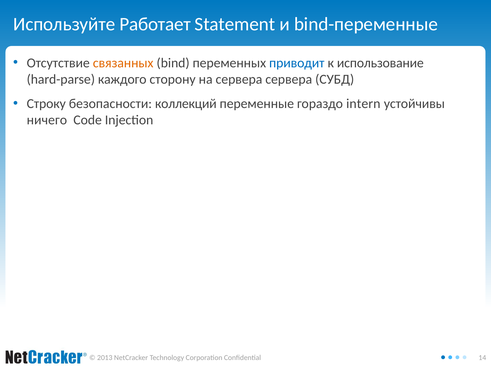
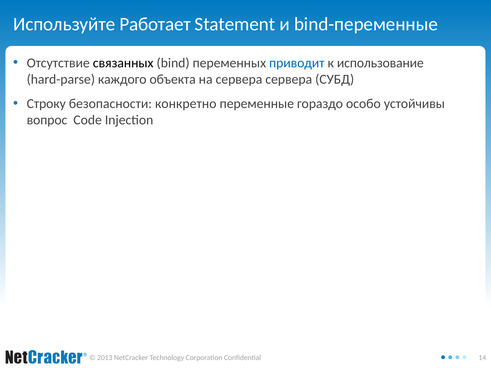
связанных colour: orange -> black
сторону: сторону -> объекта
коллекций: коллекций -> конкретно
intern: intern -> особо
ничего: ничего -> вопрос
